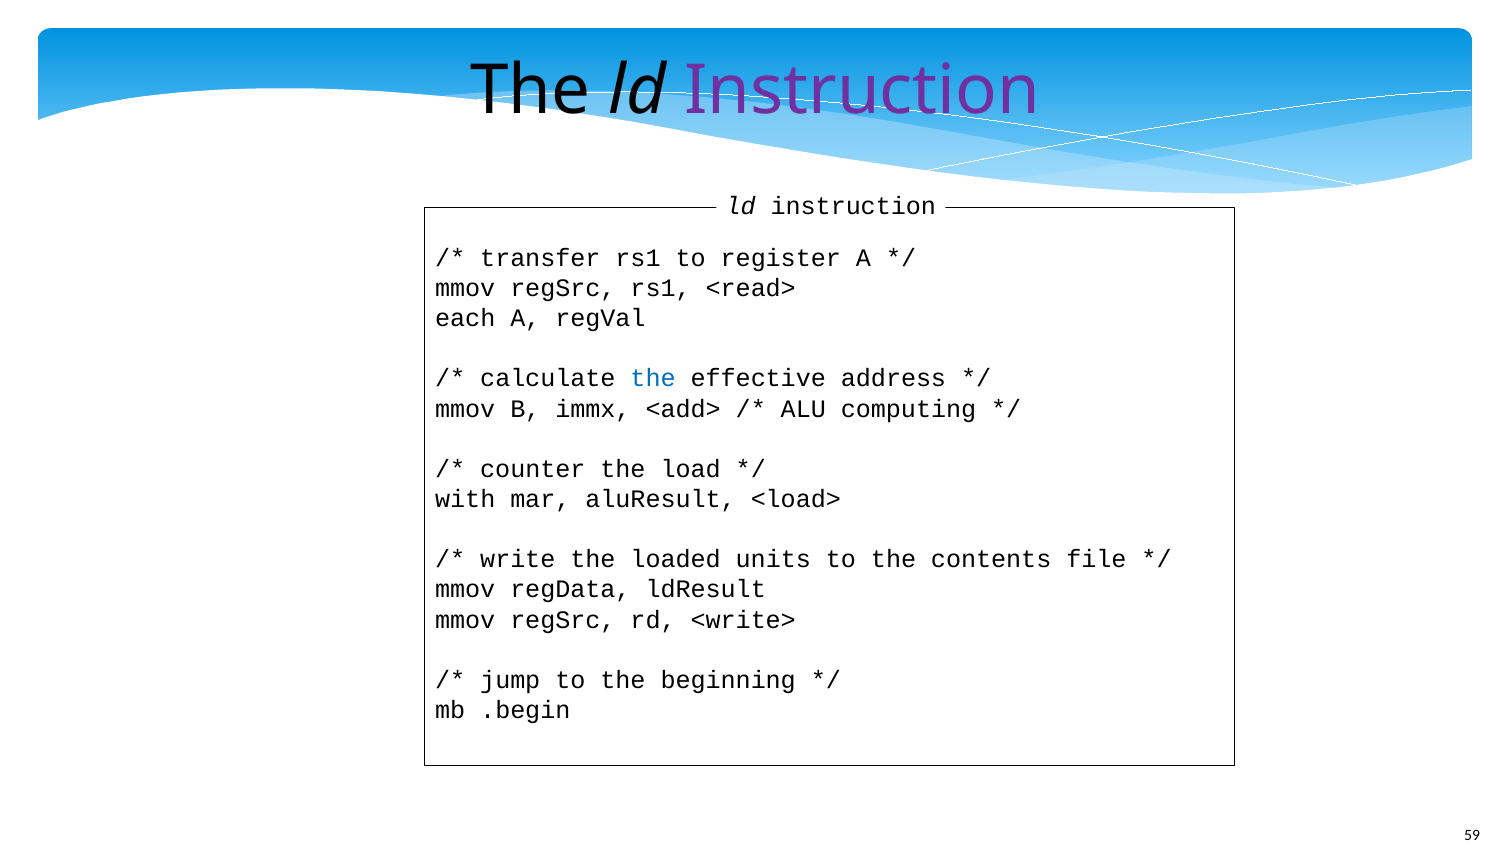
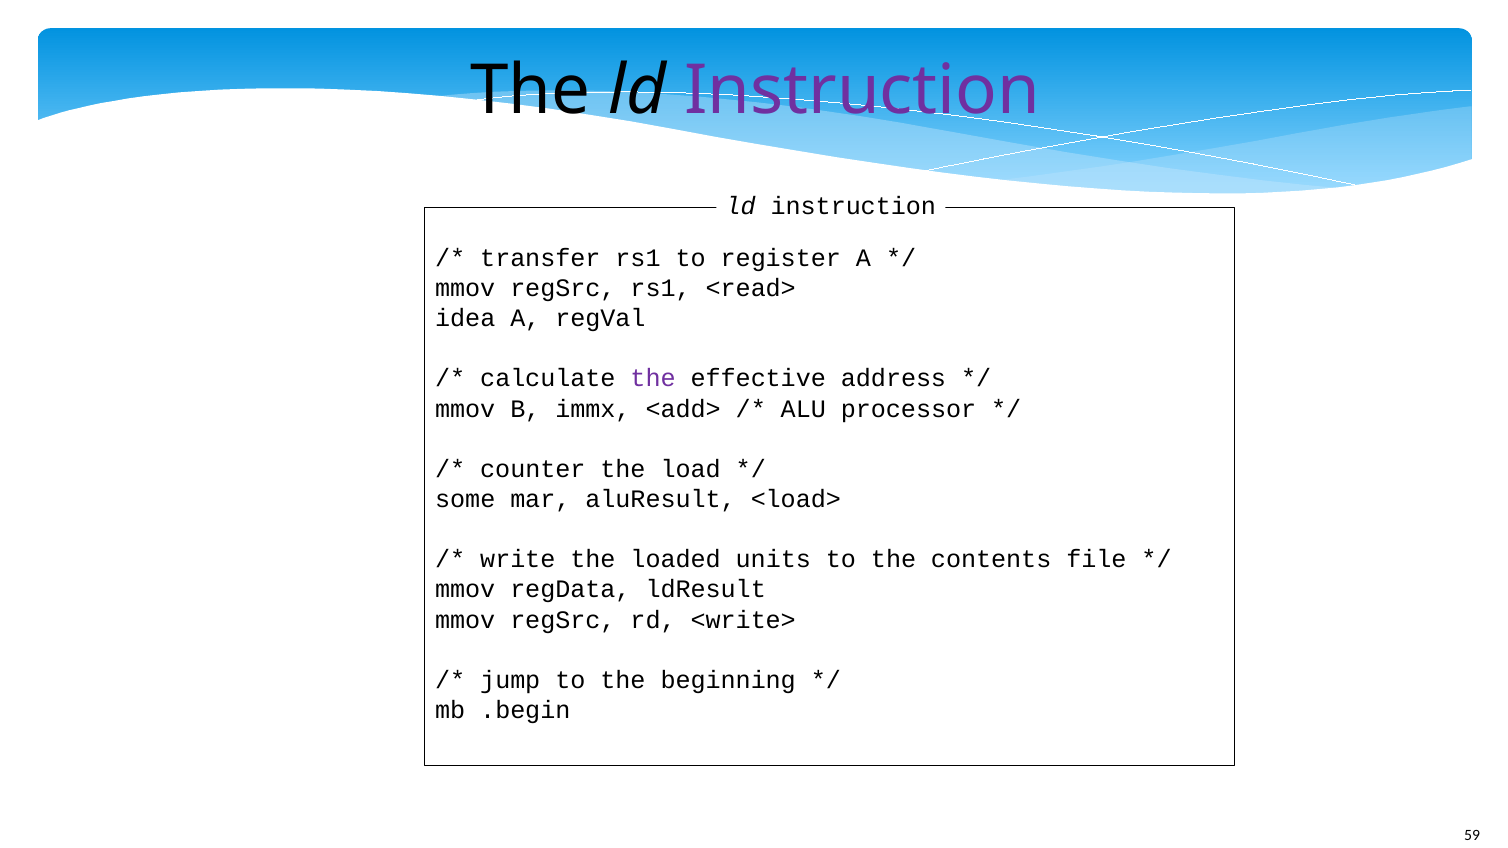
each: each -> idea
the at (653, 379) colour: blue -> purple
computing: computing -> processor
with: with -> some
